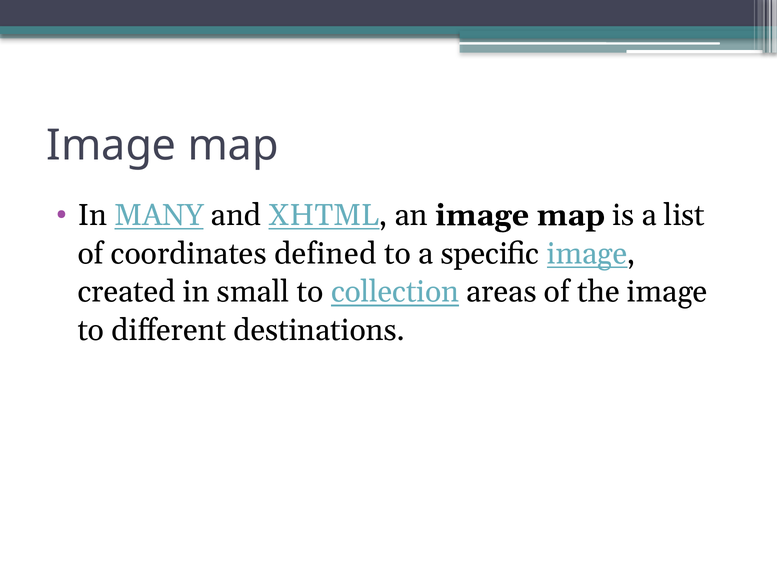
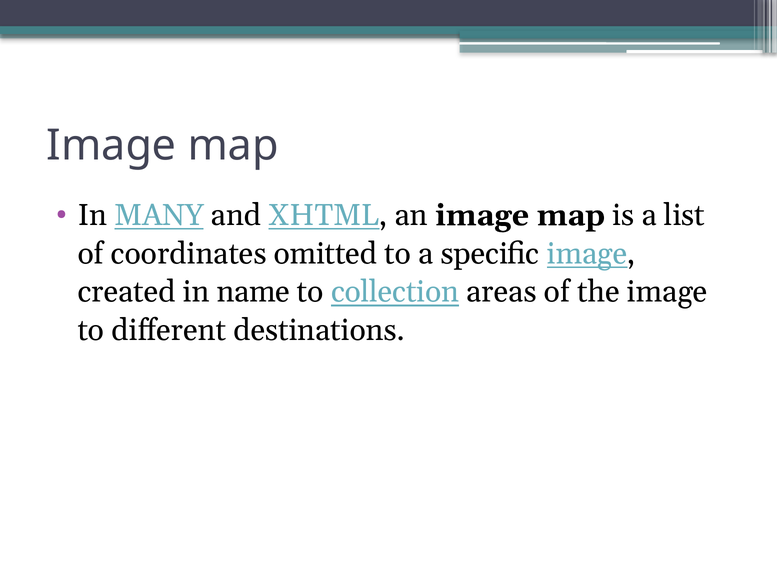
defined: defined -> omitted
small: small -> name
